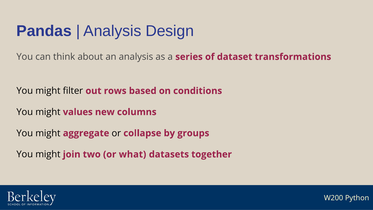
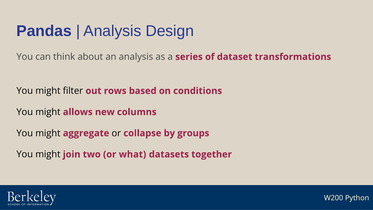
values: values -> allows
